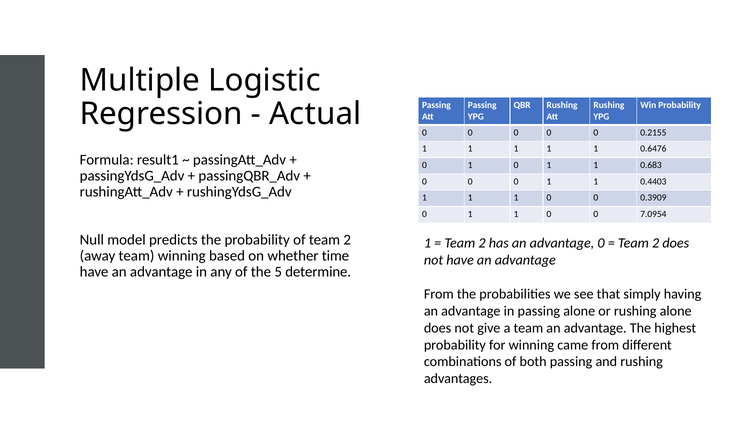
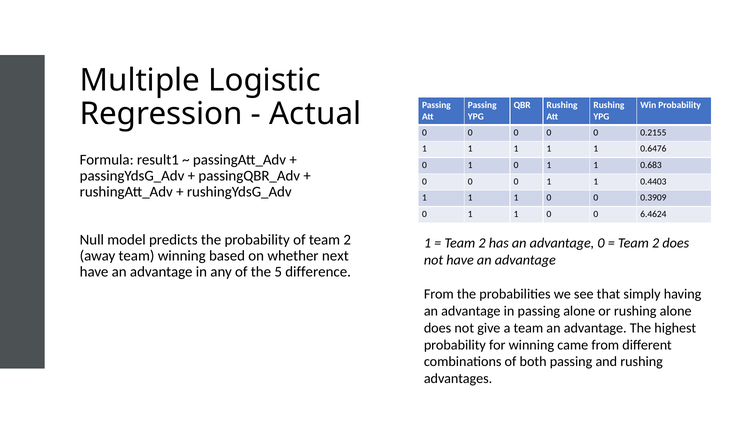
7.0954: 7.0954 -> 6.4624
time: time -> next
determine: determine -> difference
